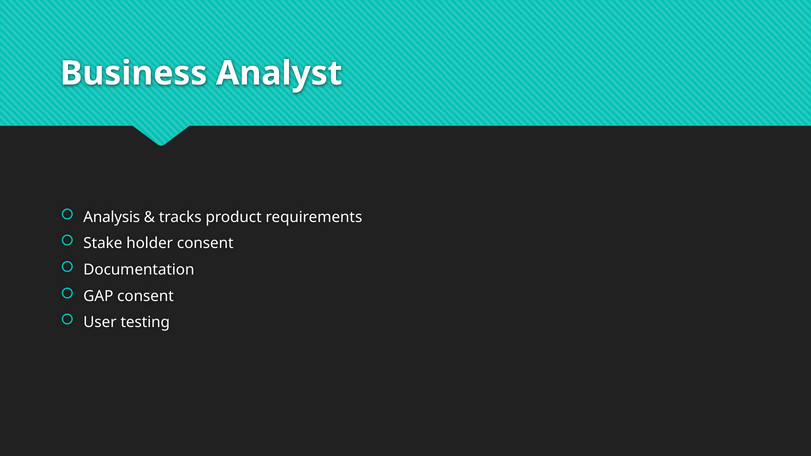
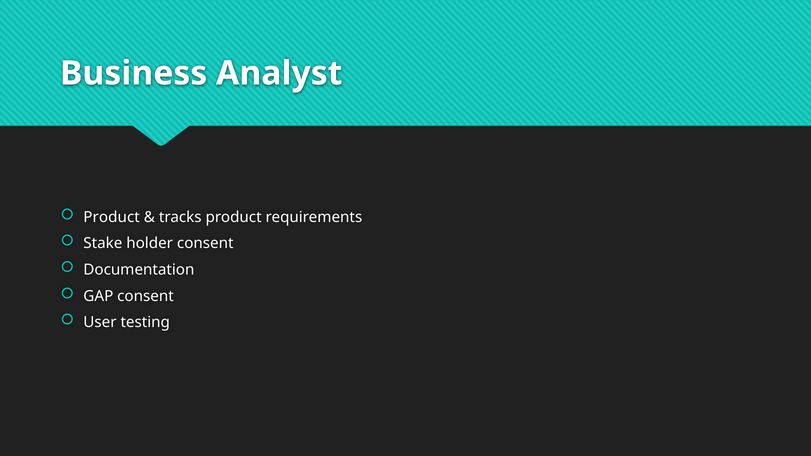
Analysis at (112, 217): Analysis -> Product
